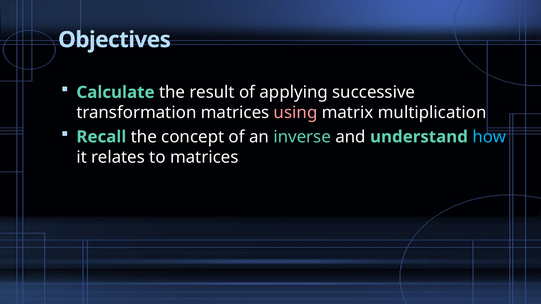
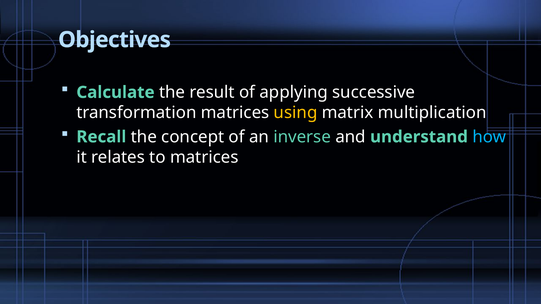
using colour: pink -> yellow
